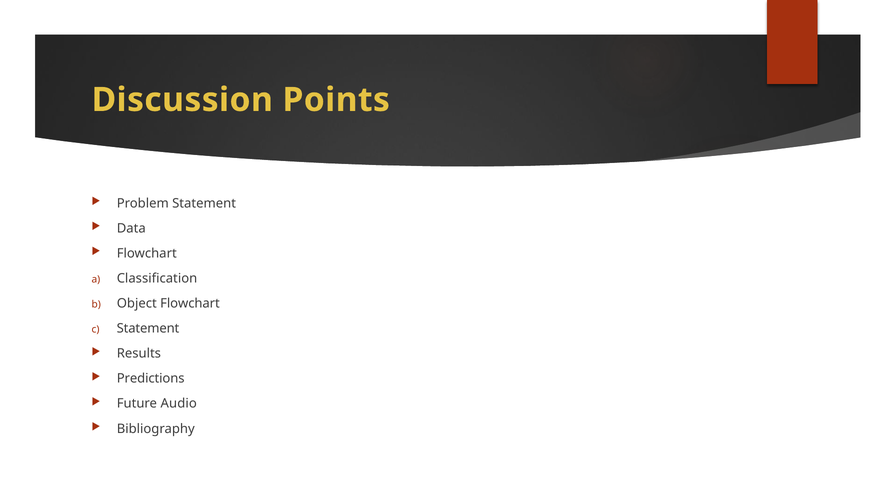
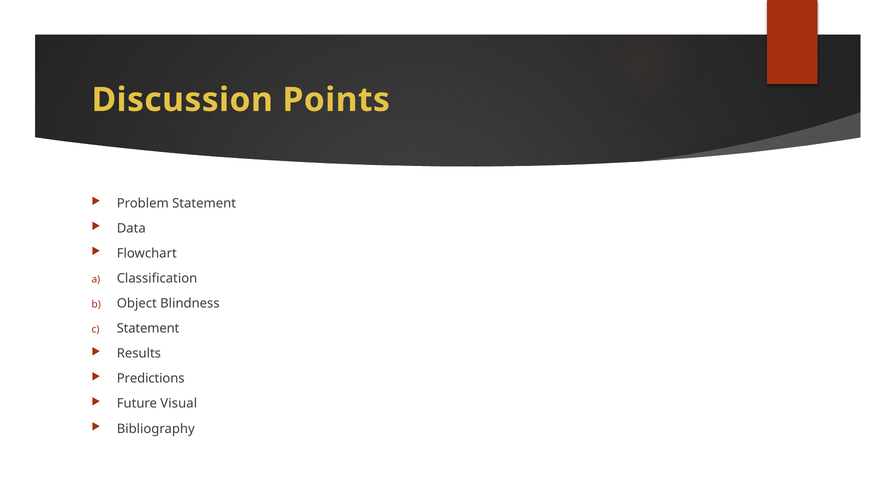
Object Flowchart: Flowchart -> Blindness
Audio: Audio -> Visual
